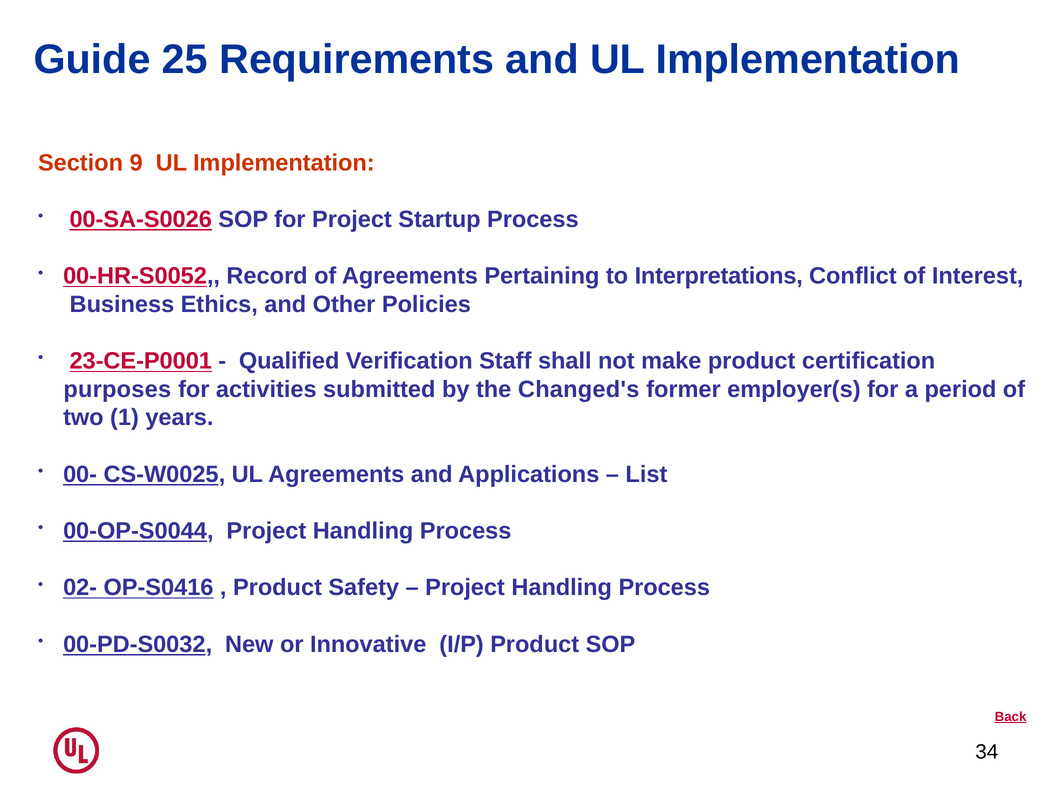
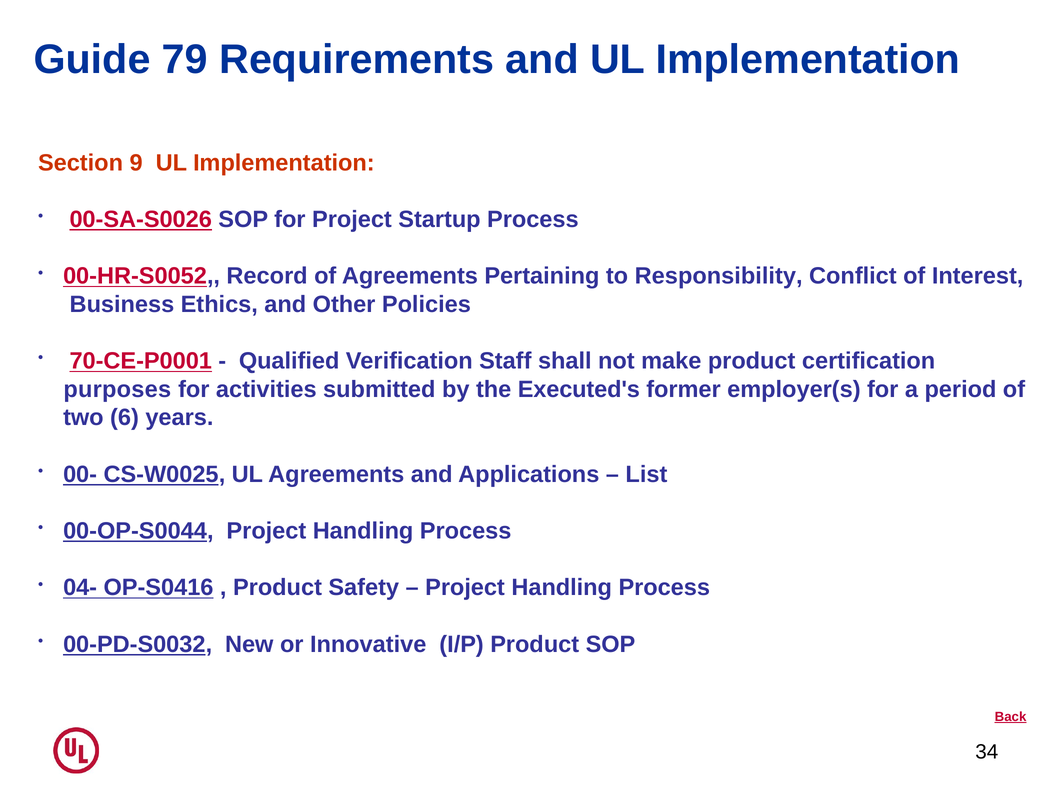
25: 25 -> 79
Interpretations: Interpretations -> Responsibility
23-CE-P0001: 23-CE-P0001 -> 70-CE-P0001
Changed's: Changed's -> Executed's
1: 1 -> 6
02-: 02- -> 04-
